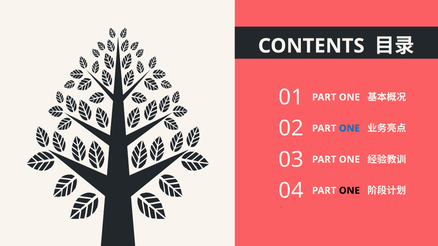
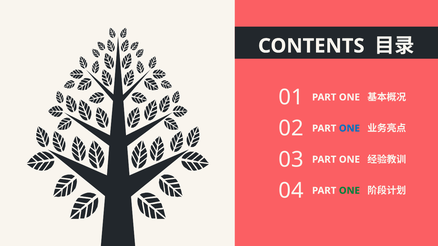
ONE at (349, 191) colour: black -> green
